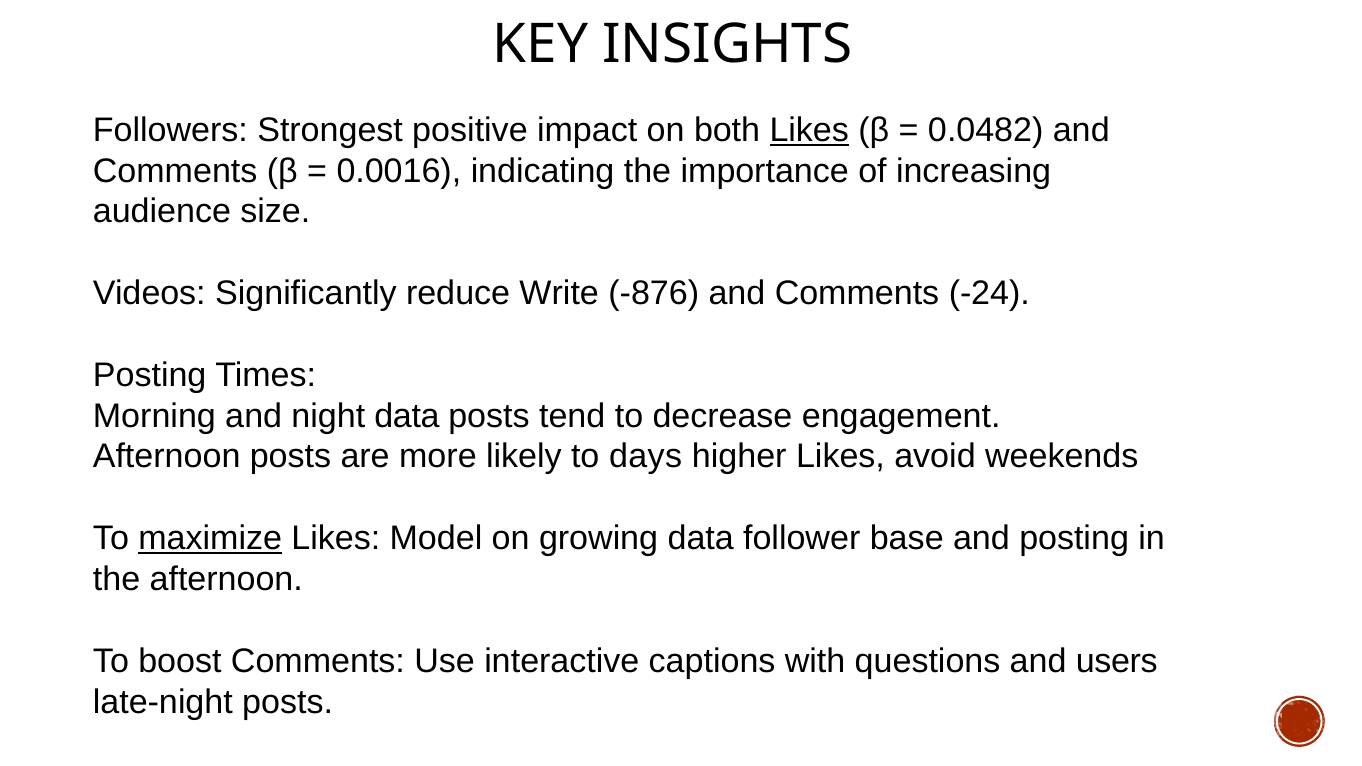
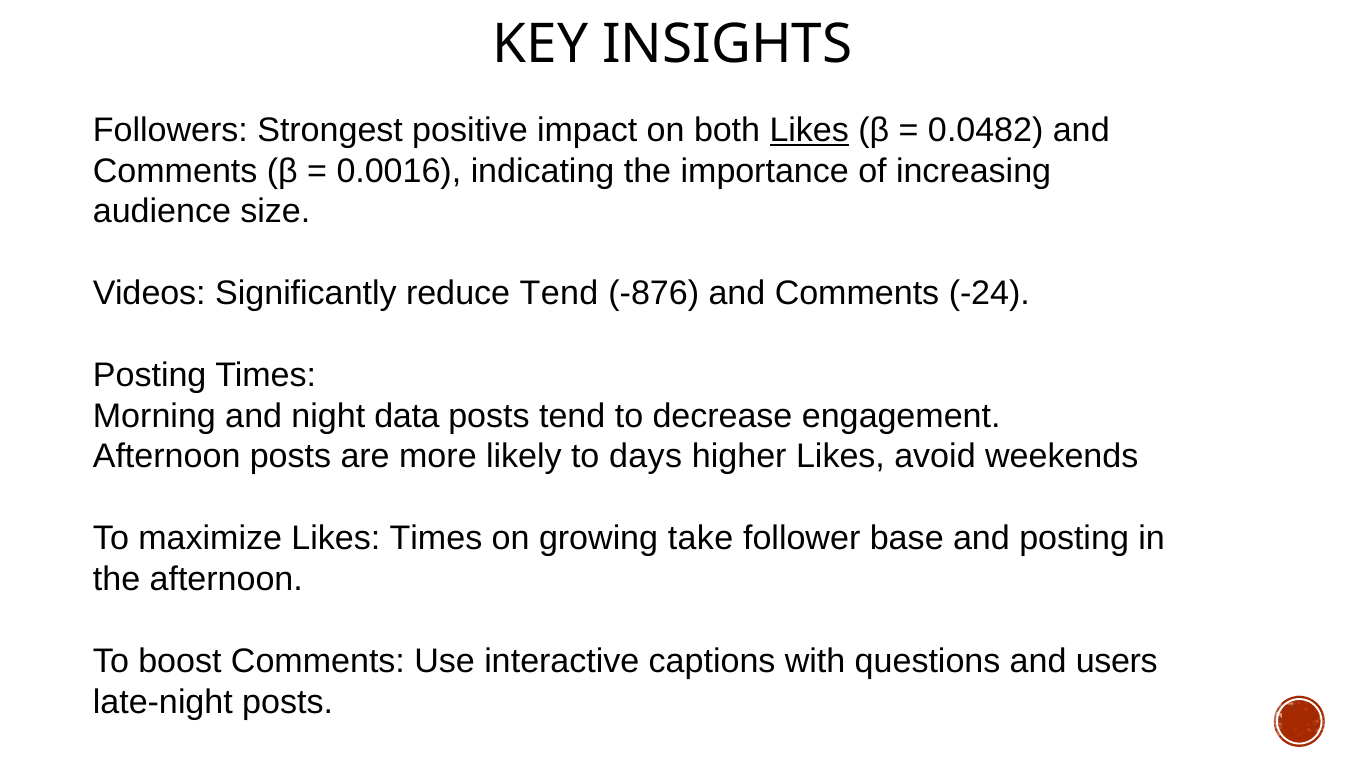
reduce Write: Write -> Tend
maximize underline: present -> none
Likes Model: Model -> Times
growing data: data -> take
